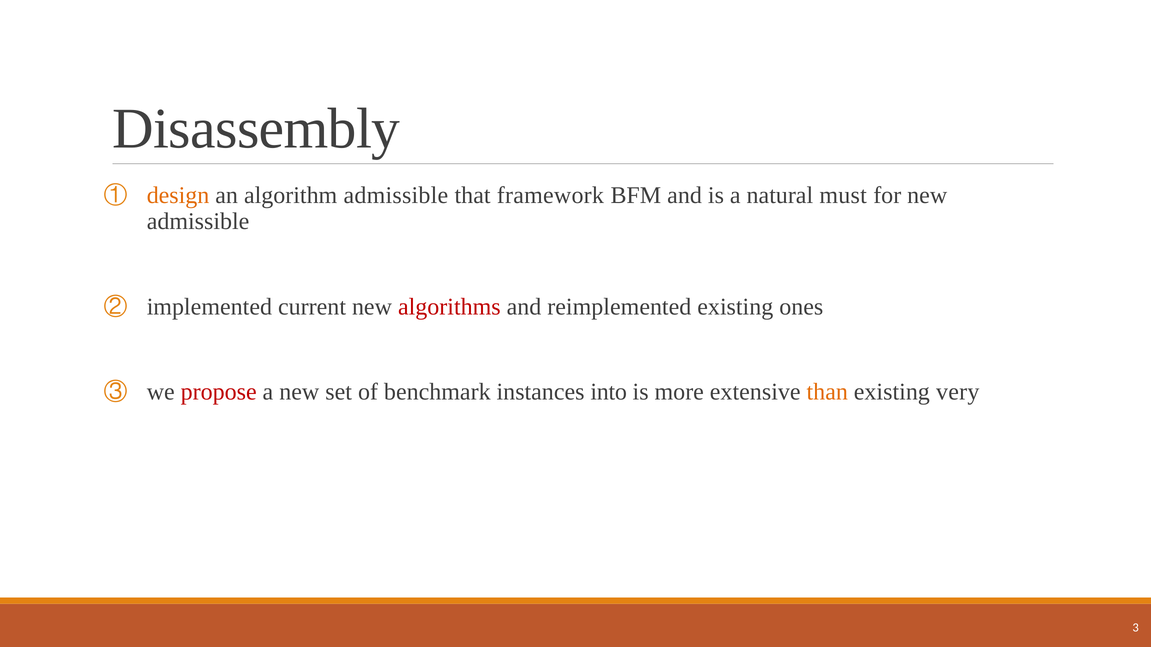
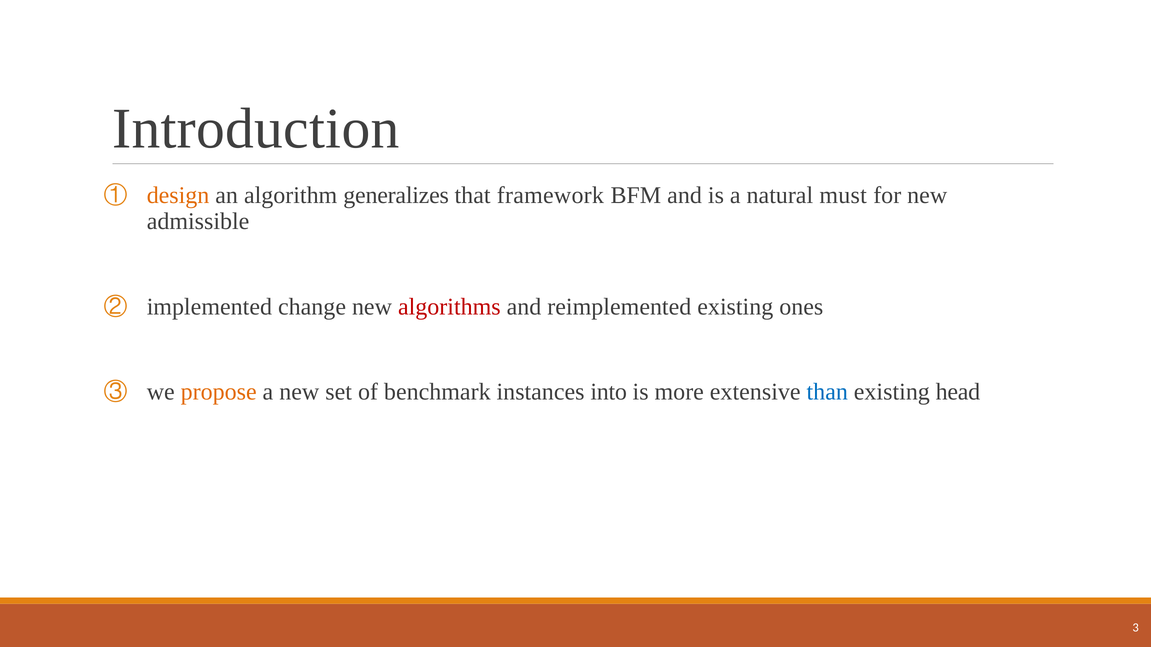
Disassembly: Disassembly -> Introduction
algorithm admissible: admissible -> generalizes
current: current -> change
propose colour: red -> orange
than colour: orange -> blue
very: very -> head
